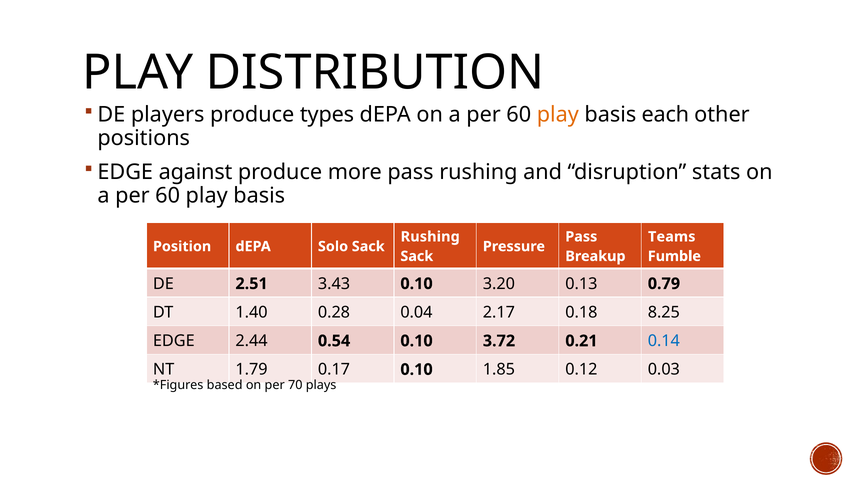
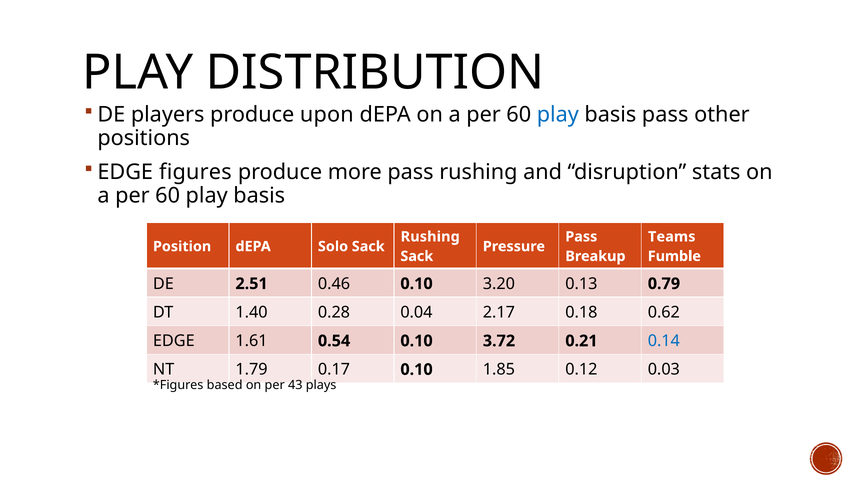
types: types -> upon
play at (558, 115) colour: orange -> blue
basis each: each -> pass
against: against -> figures
3.43: 3.43 -> 0.46
8.25: 8.25 -> 0.62
2.44: 2.44 -> 1.61
70: 70 -> 43
